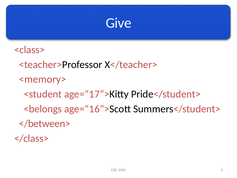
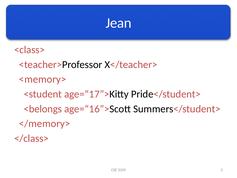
Give: Give -> Jean
</between>: </between> -> </memory>
